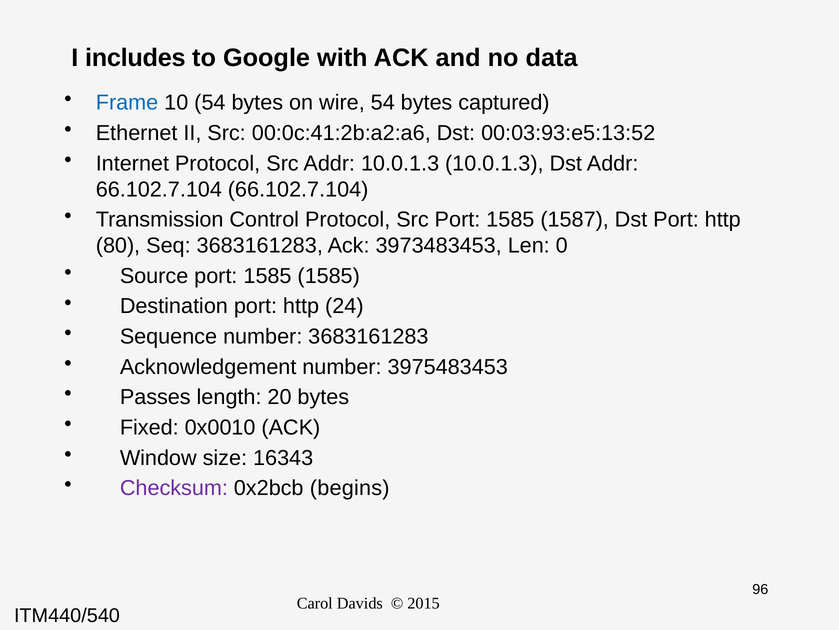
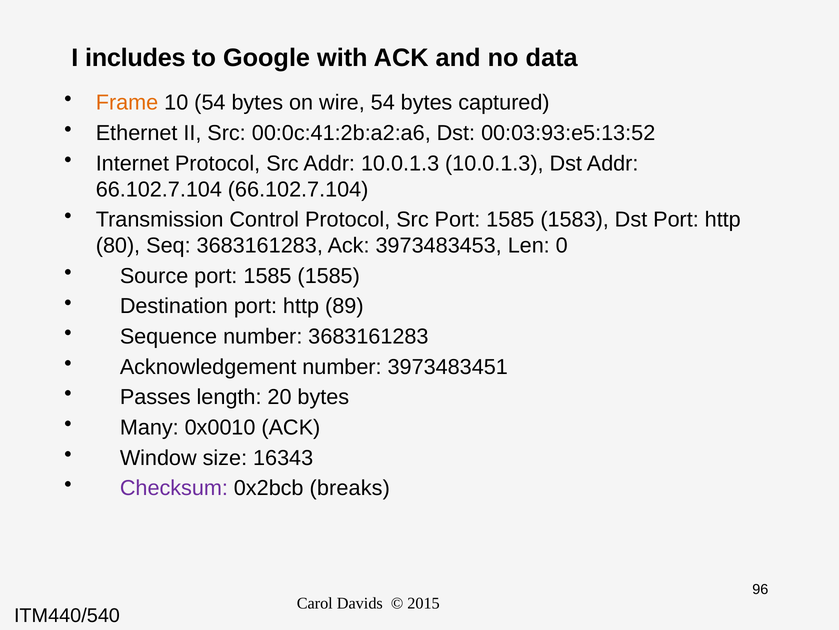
Frame colour: blue -> orange
1587: 1587 -> 1583
24: 24 -> 89
3975483453: 3975483453 -> 3973483451
Fixed: Fixed -> Many
begins: begins -> breaks
